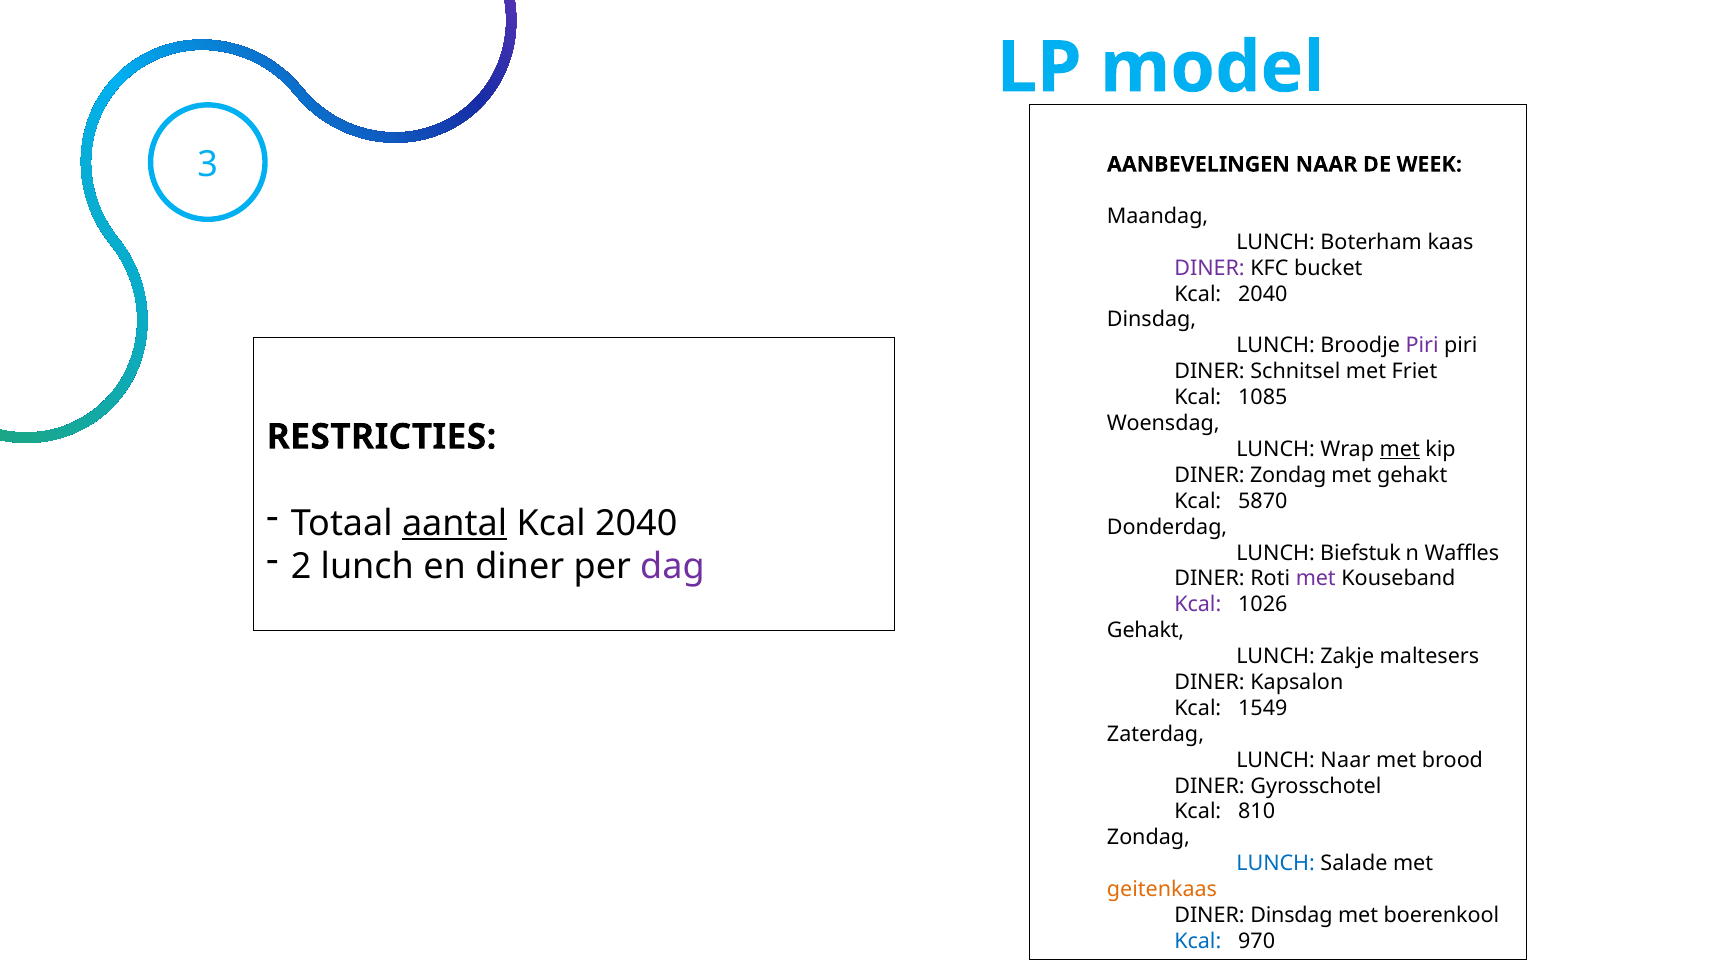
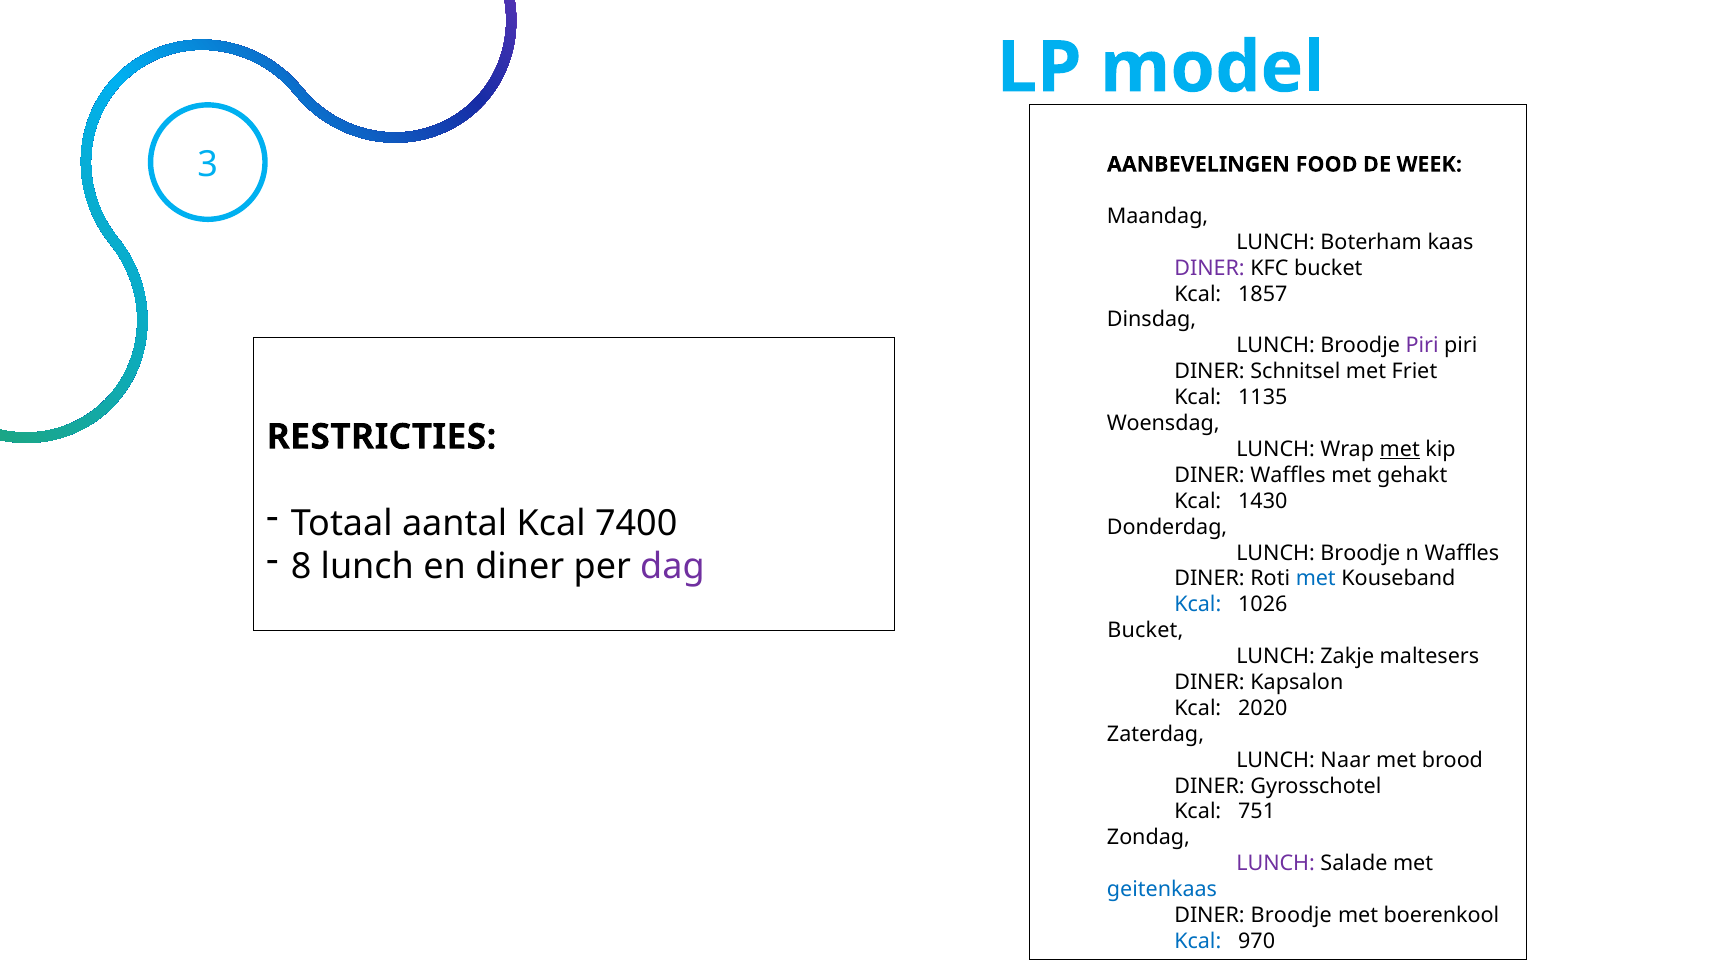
AANBEVELINGEN NAAR: NAAR -> FOOD
2040 at (1263, 294): 2040 -> 1857
1085: 1085 -> 1135
DINER Zondag: Zondag -> Waffles
5870: 5870 -> 1430
aantal underline: present -> none
2040 at (636, 523): 2040 -> 7400
Biefstuk at (1360, 553): Biefstuk -> Broodje
2: 2 -> 8
met at (1316, 579) colour: purple -> blue
Kcal at (1198, 605) colour: purple -> blue
Gehakt at (1146, 630): Gehakt -> Bucket
1549: 1549 -> 2020
810: 810 -> 751
LUNCH at (1276, 864) colour: blue -> purple
geitenkaas colour: orange -> blue
DINER Dinsdag: Dinsdag -> Broodje
